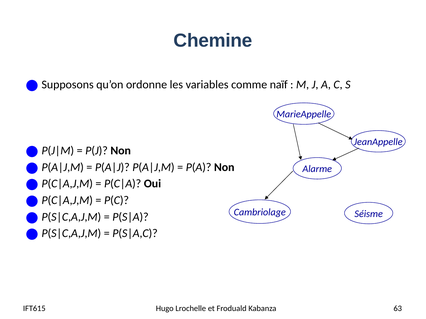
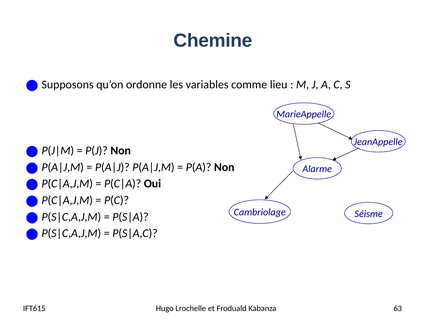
naïf: naïf -> lieu
